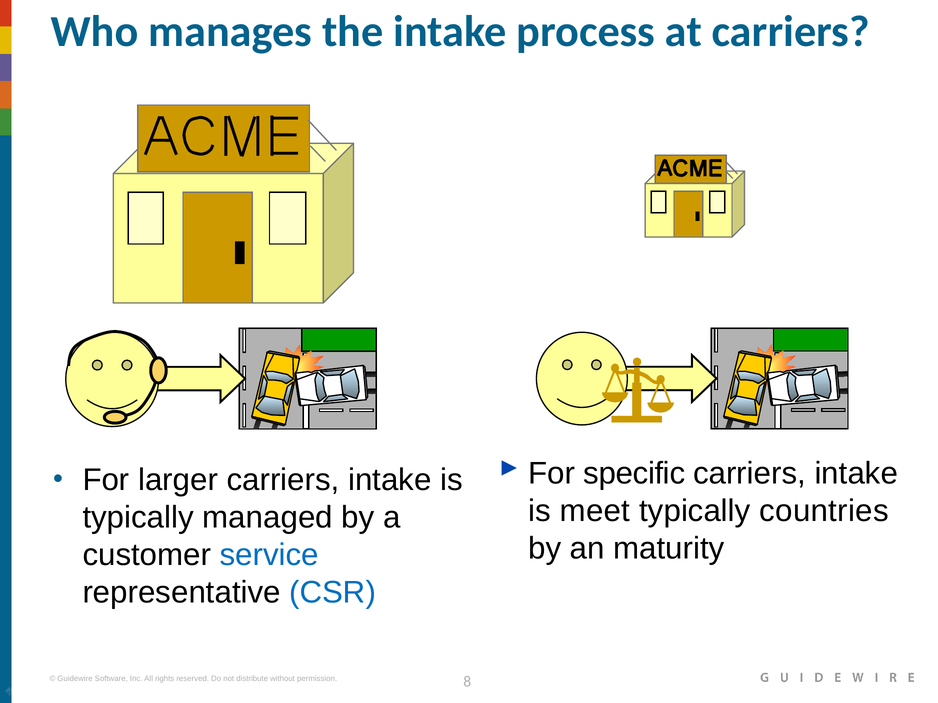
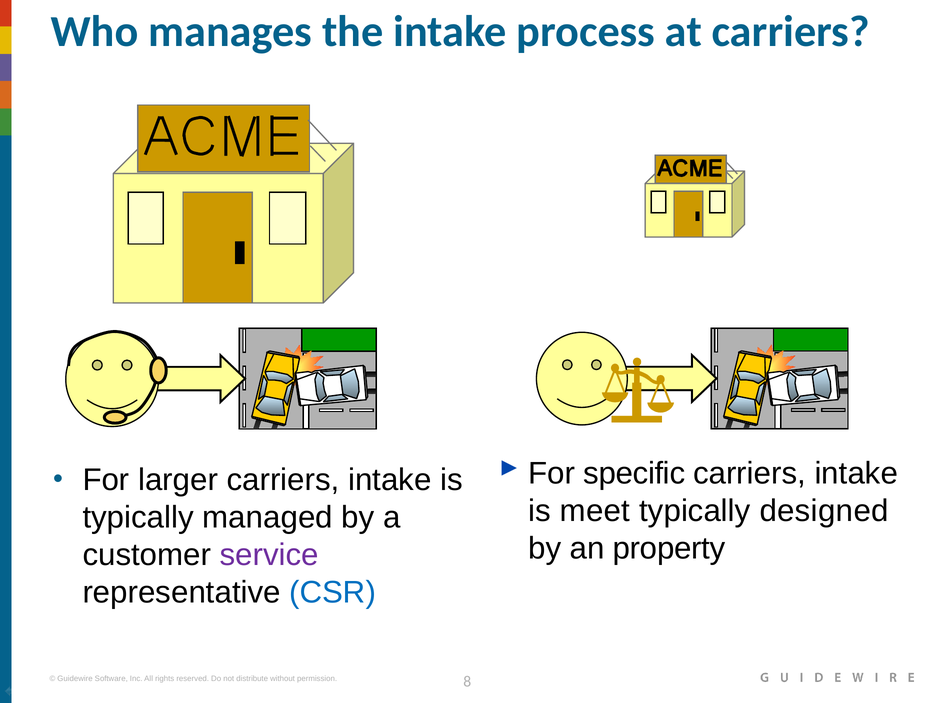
countries: countries -> designed
maturity: maturity -> property
service colour: blue -> purple
